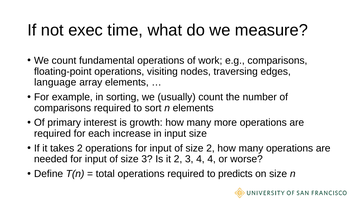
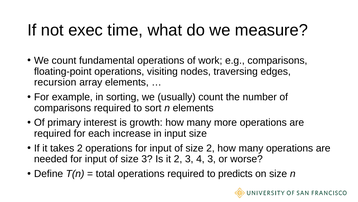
language: language -> recursion
4 4: 4 -> 3
